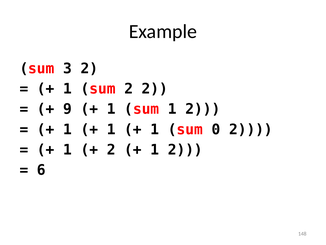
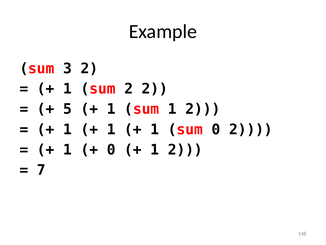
9: 9 -> 5
2 at (111, 150): 2 -> 0
6: 6 -> 7
